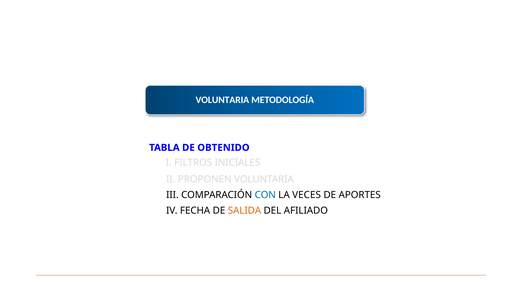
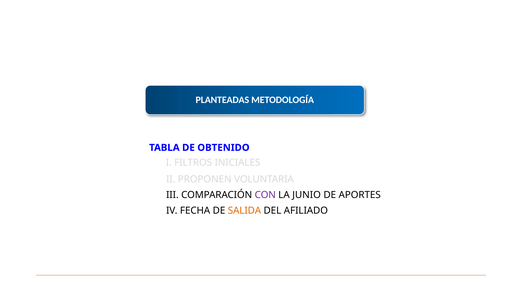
VOLUNTARIA at (222, 100): VOLUNTARIA -> PLANTEADAS
CON colour: blue -> purple
VECES: VECES -> JUNIO
